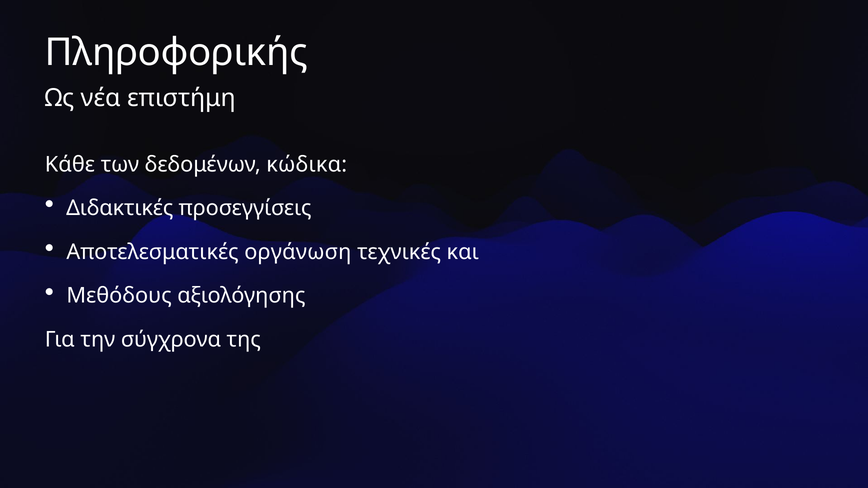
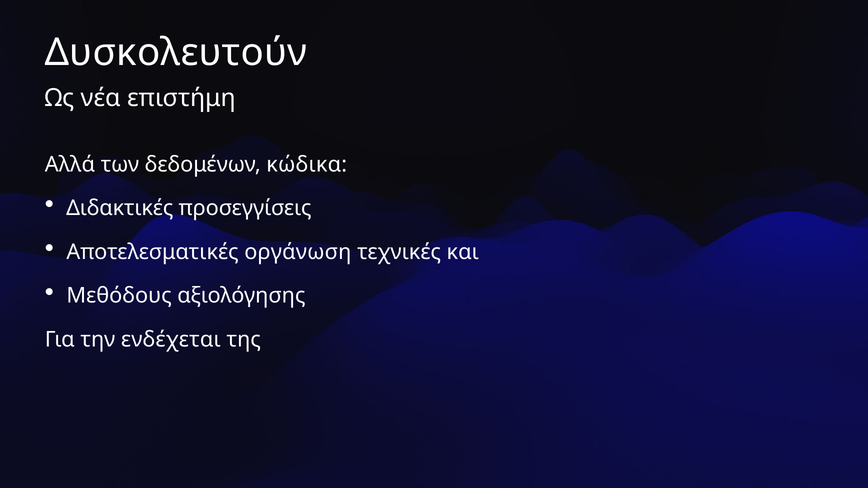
Πληροφορικής: Πληροφορικής -> Δυσκολευτούν
Κάθε: Κάθε -> Αλλά
σύγχρονα: σύγχρονα -> ενδέχεται
